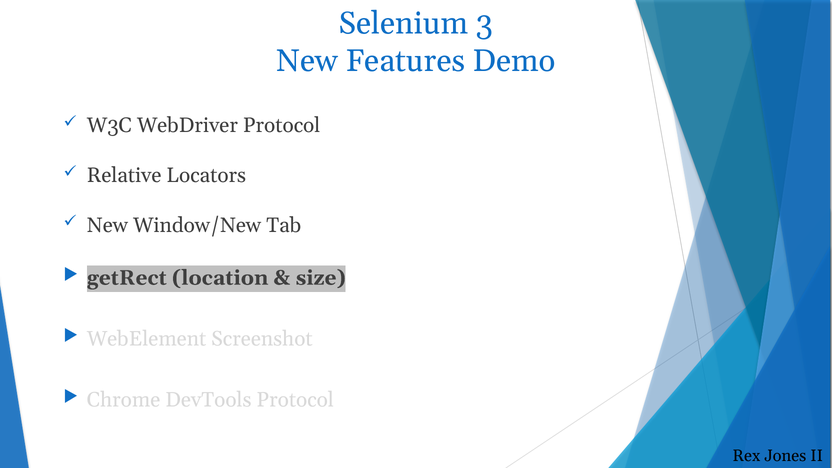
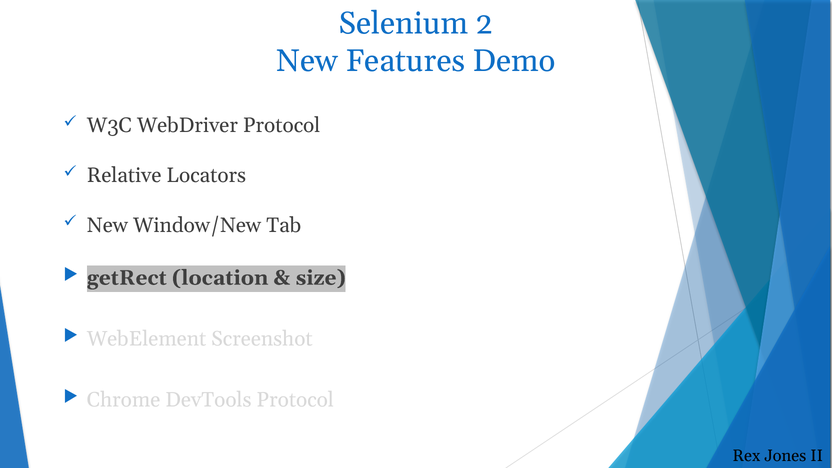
3: 3 -> 2
